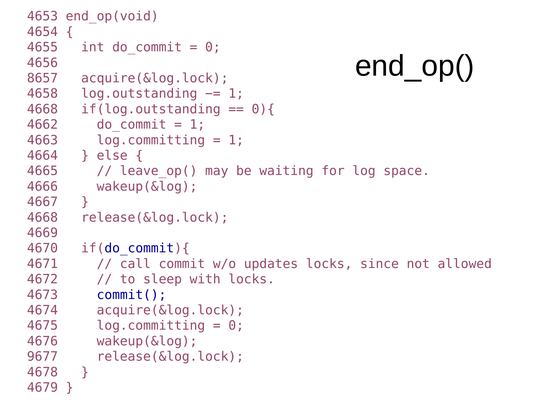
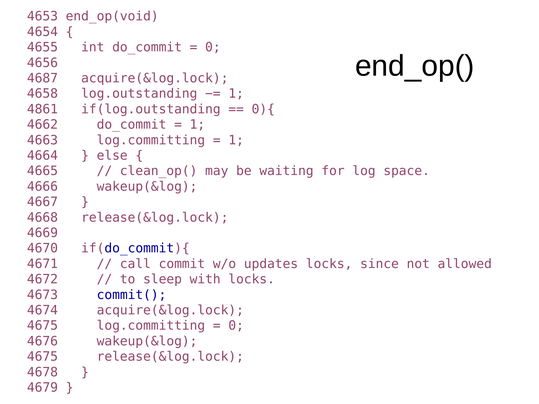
8657: 8657 -> 4687
4668 at (42, 109): 4668 -> 4861
leave_op(: leave_op( -> clean_op(
9677 at (42, 357): 9677 -> 4675
